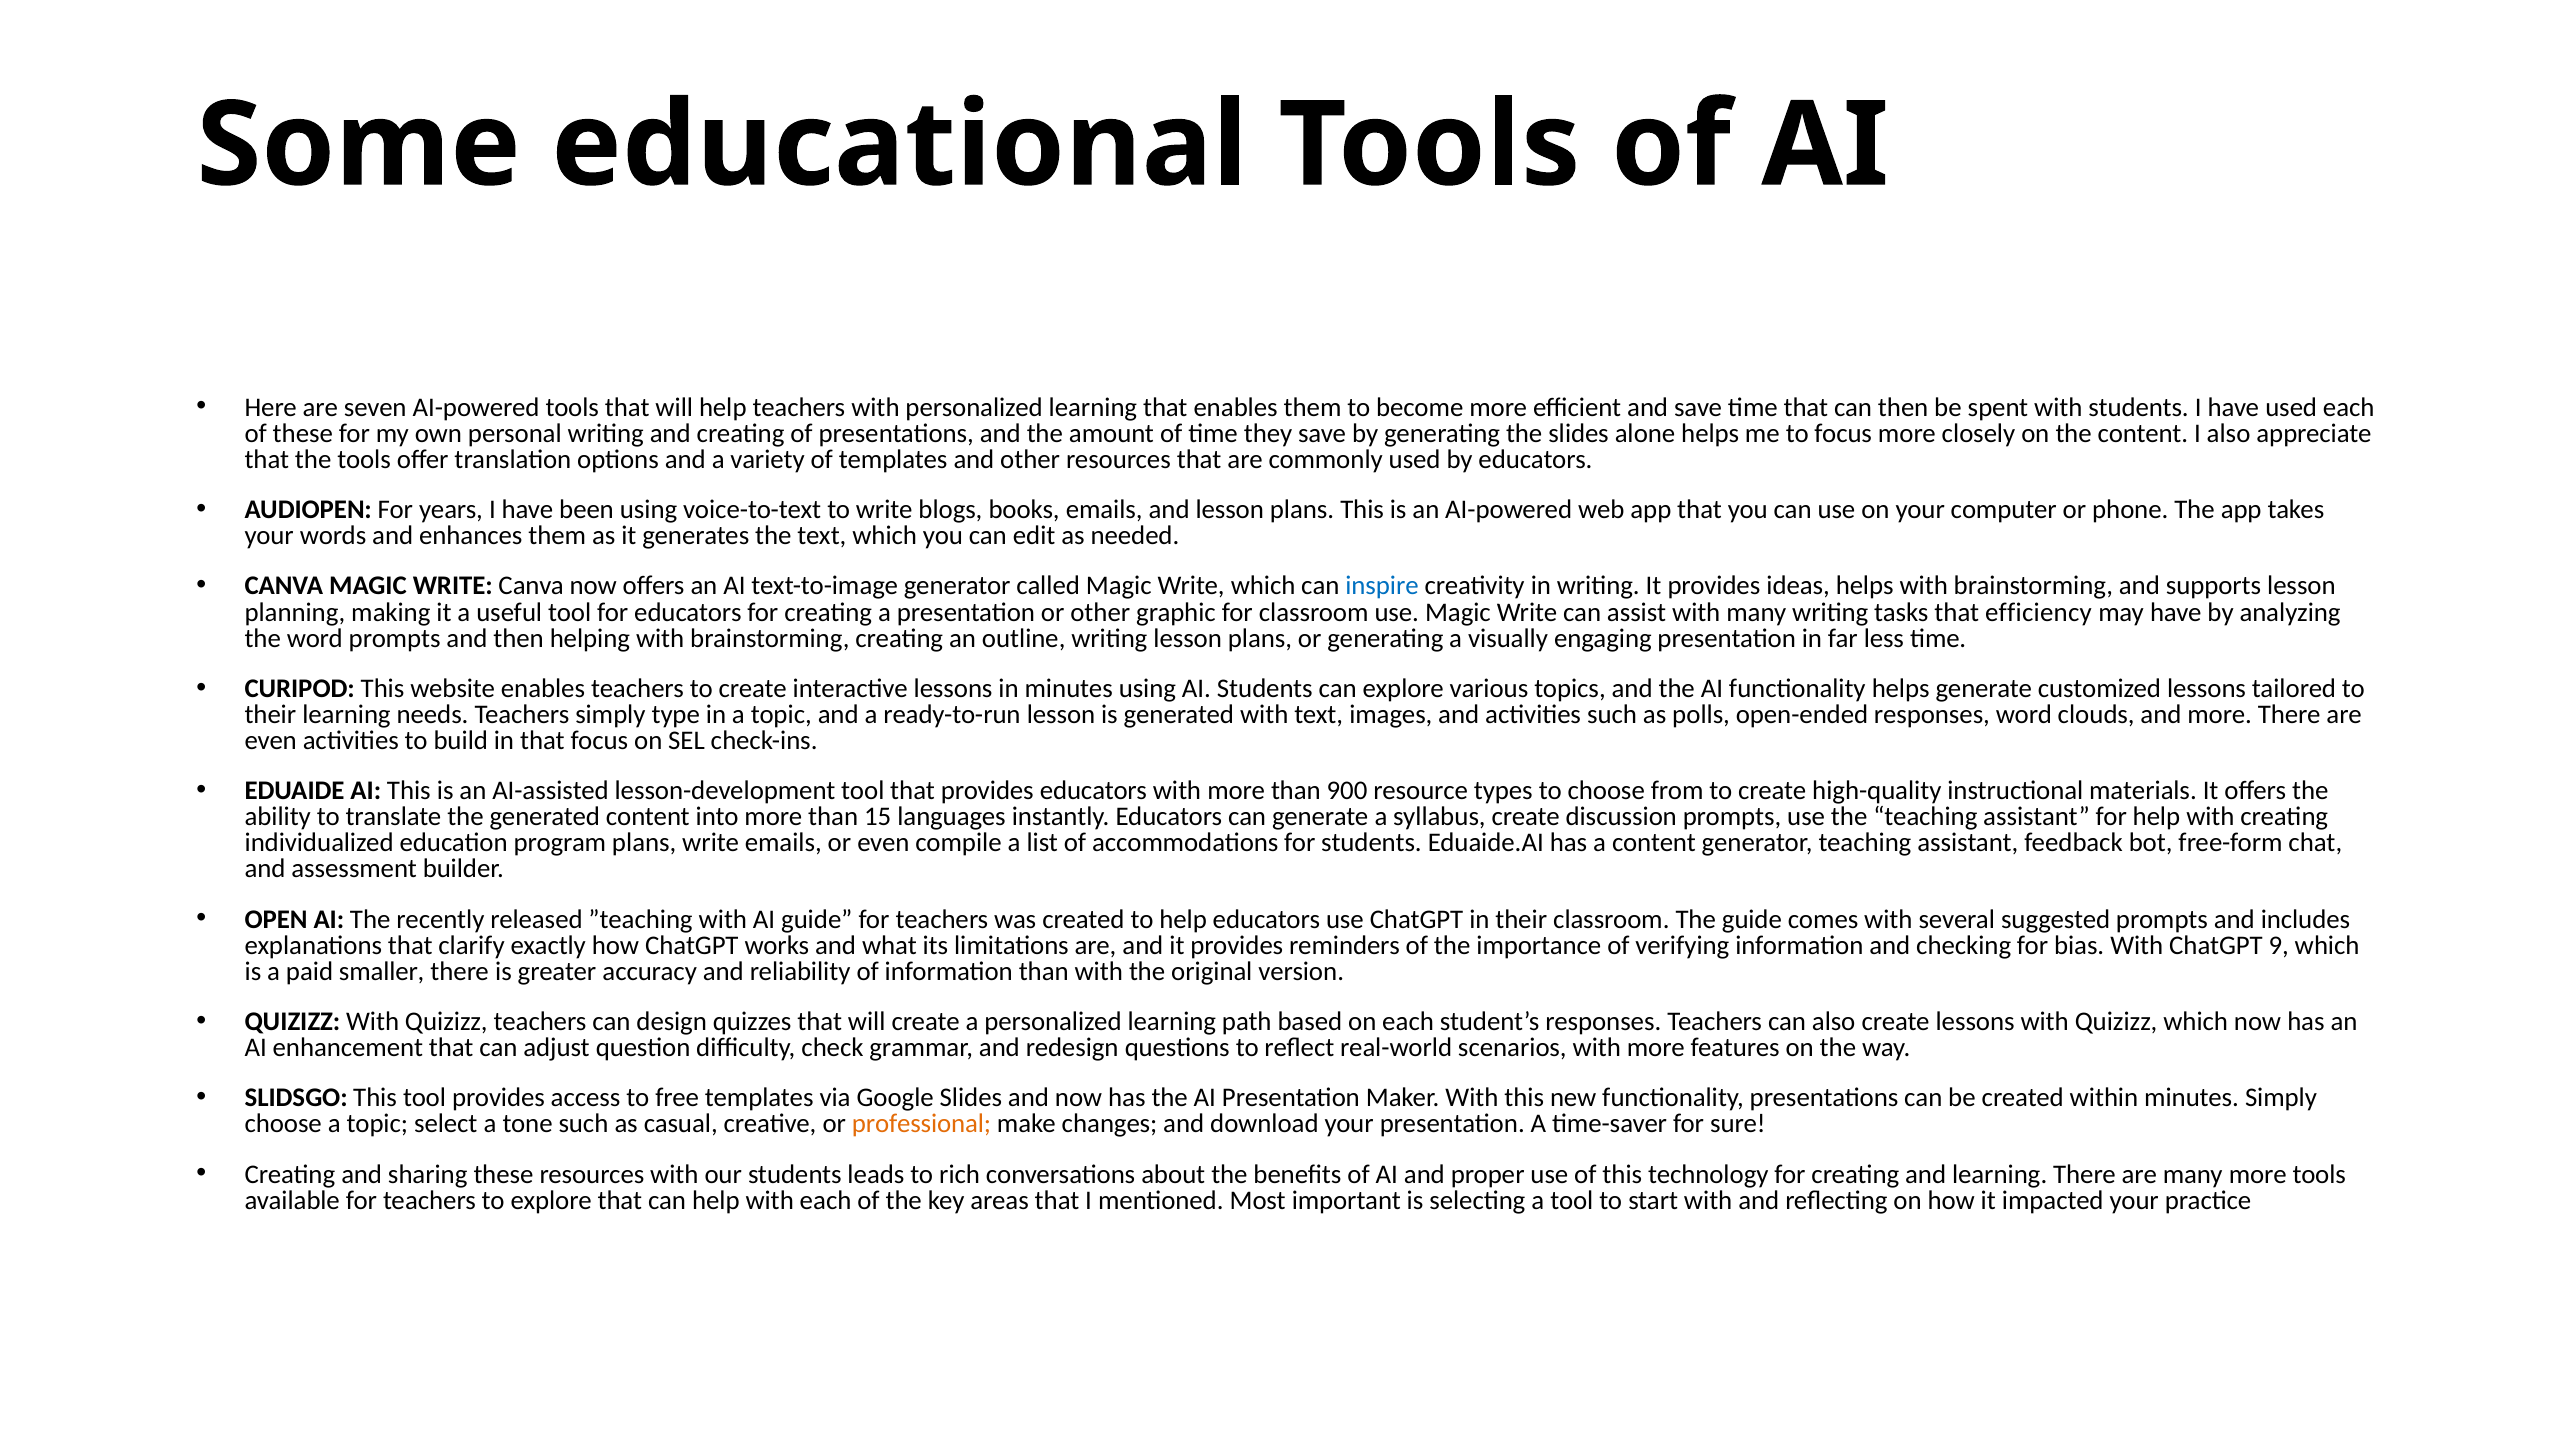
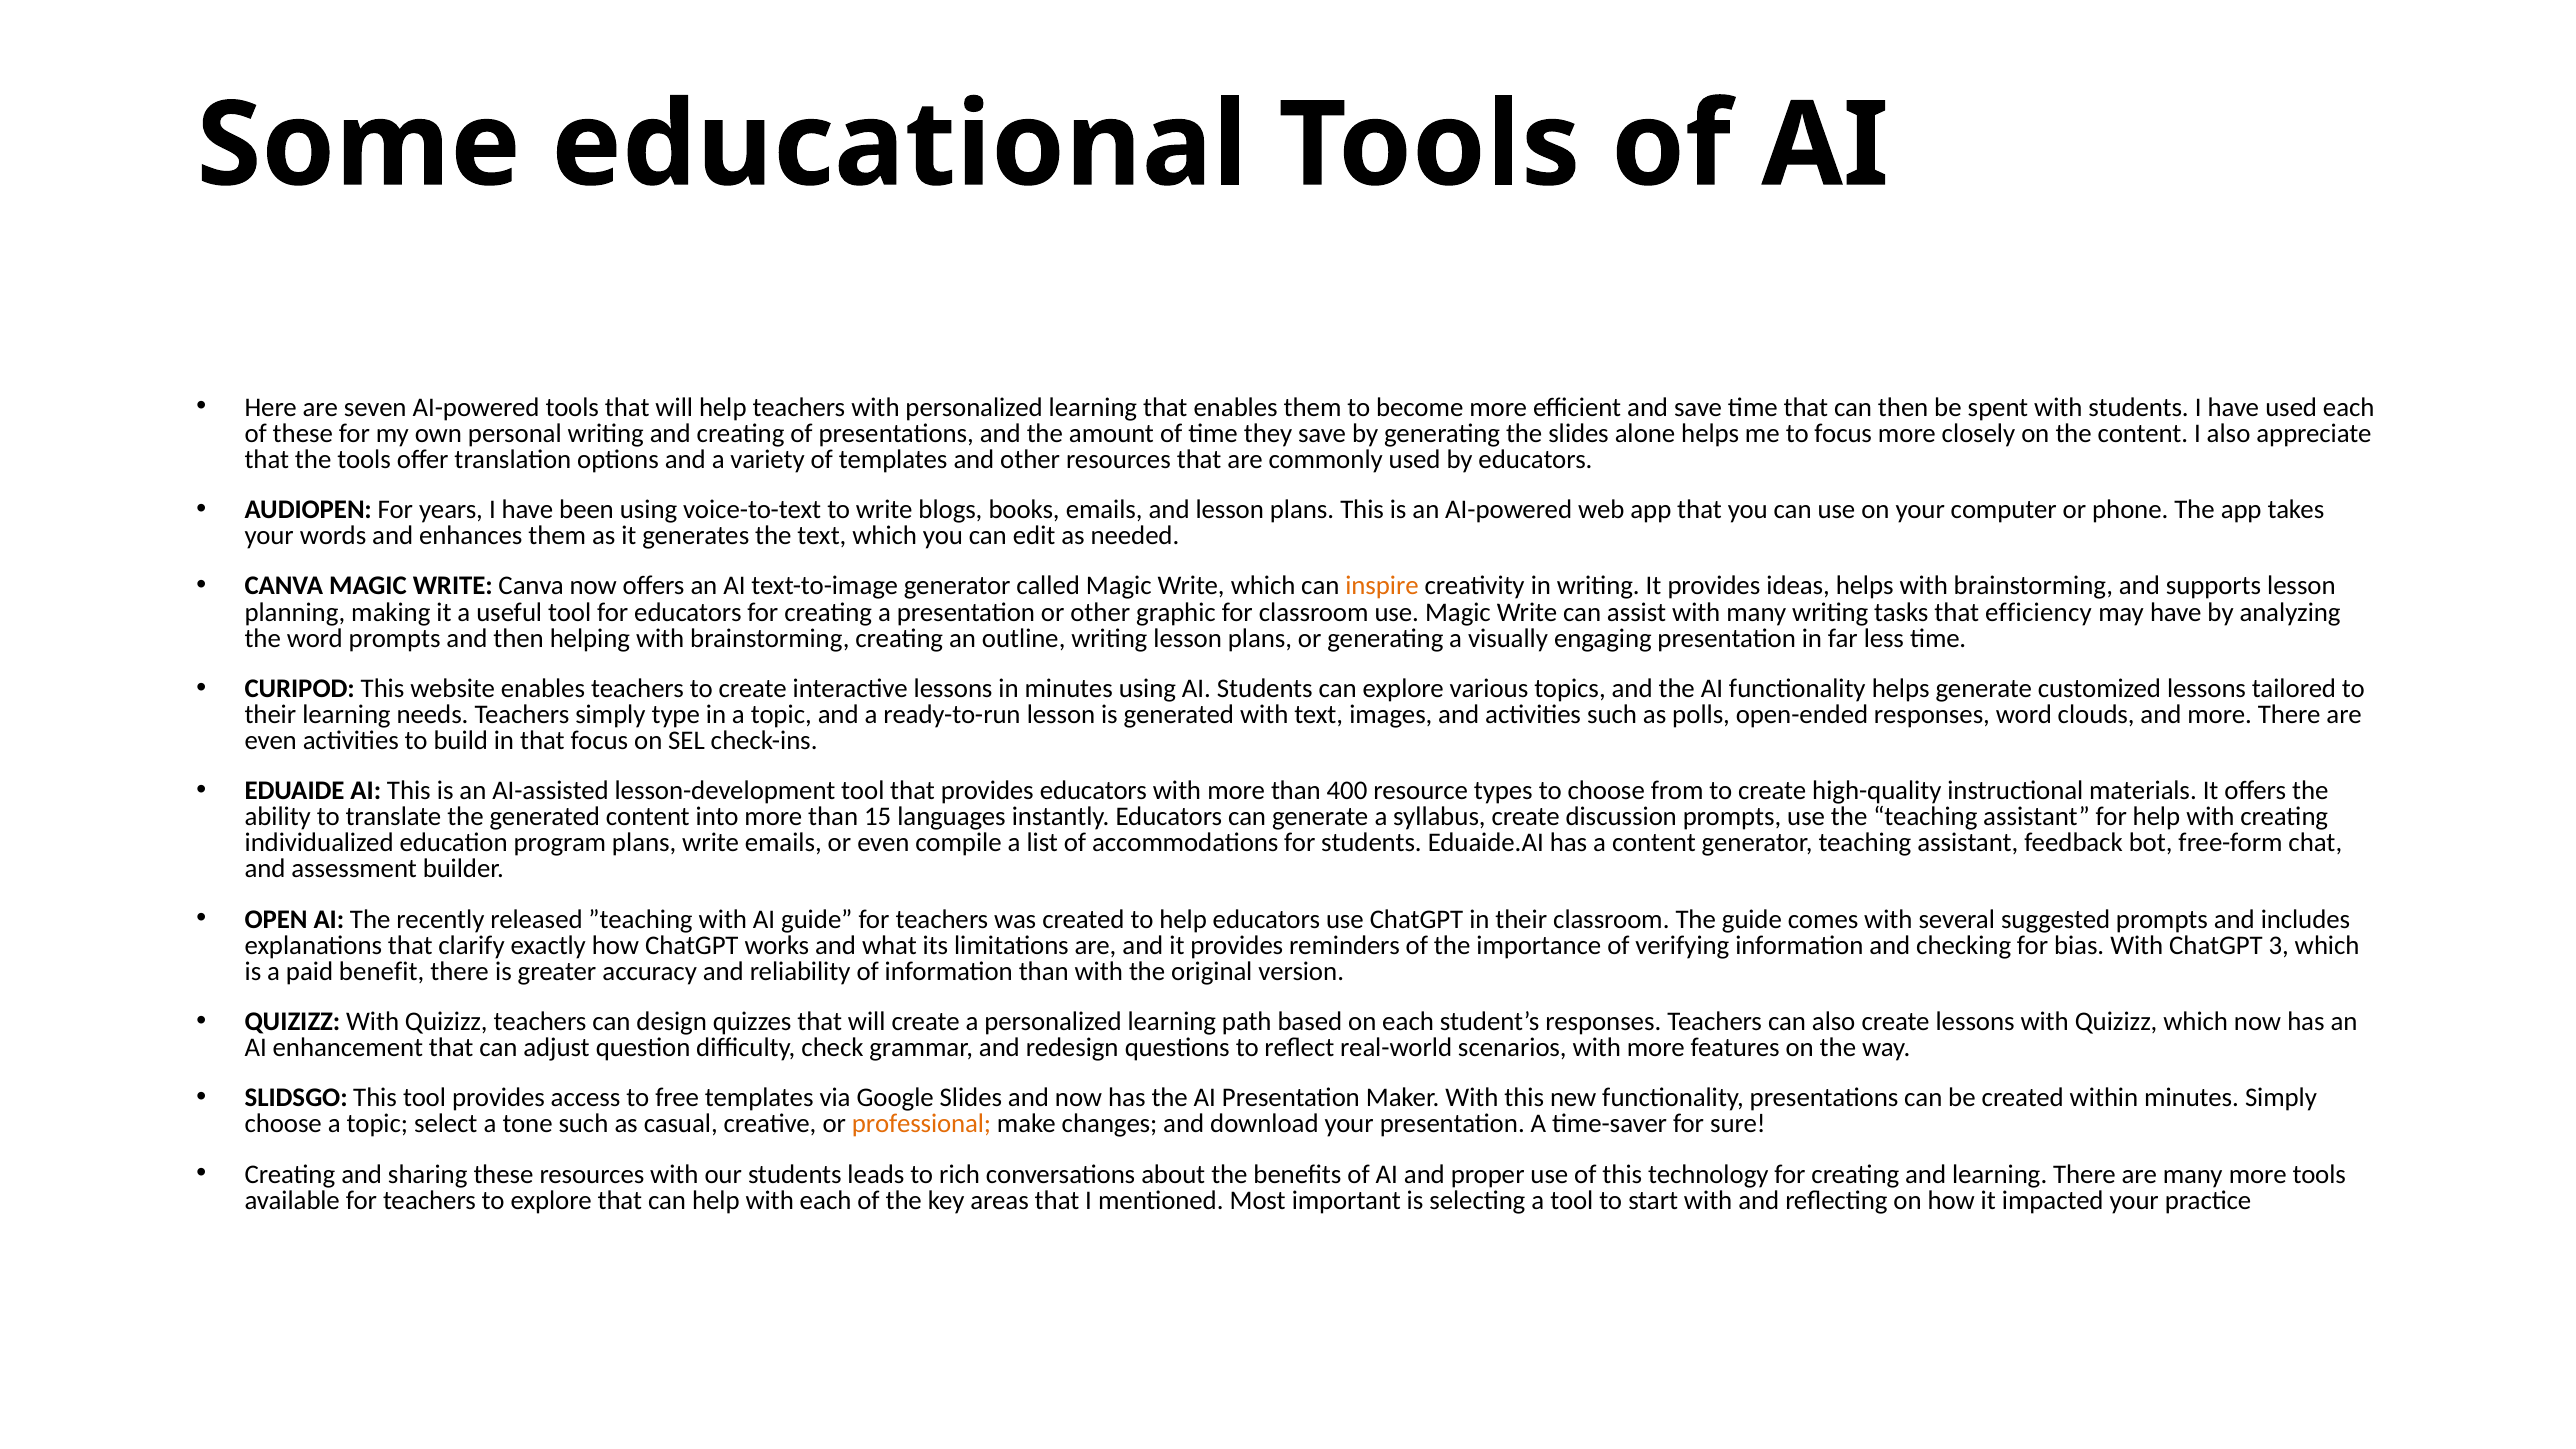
inspire colour: blue -> orange
900: 900 -> 400
9: 9 -> 3
smaller: smaller -> benefit
